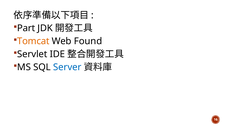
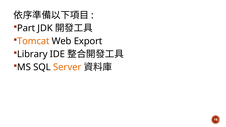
Found: Found -> Export
Servlet: Servlet -> Library
Server colour: blue -> orange
